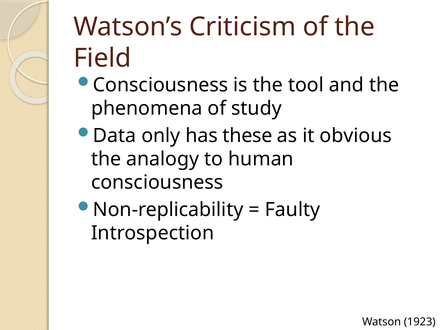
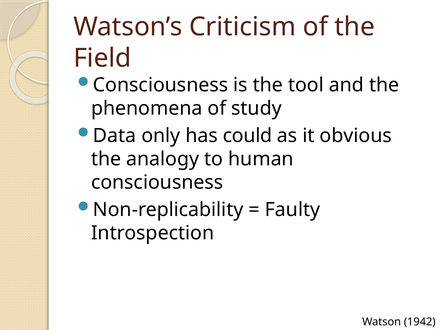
these: these -> could
1923: 1923 -> 1942
